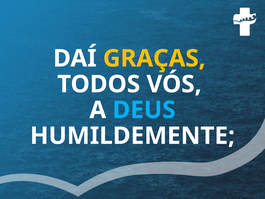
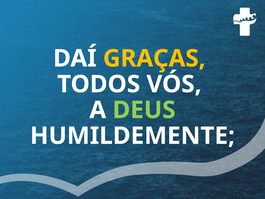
DEUS colour: light blue -> light green
